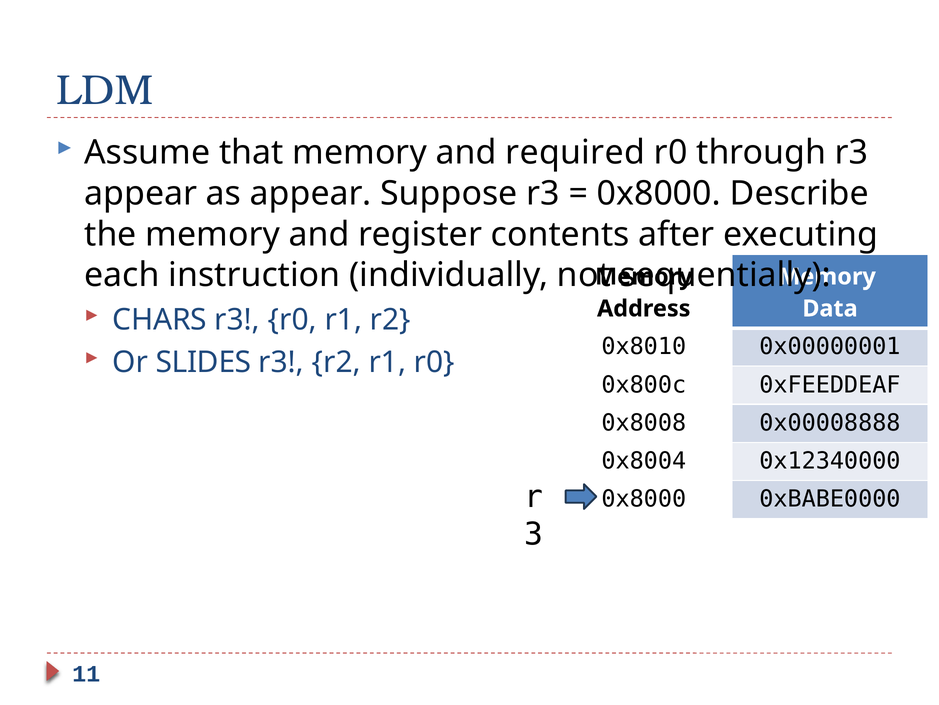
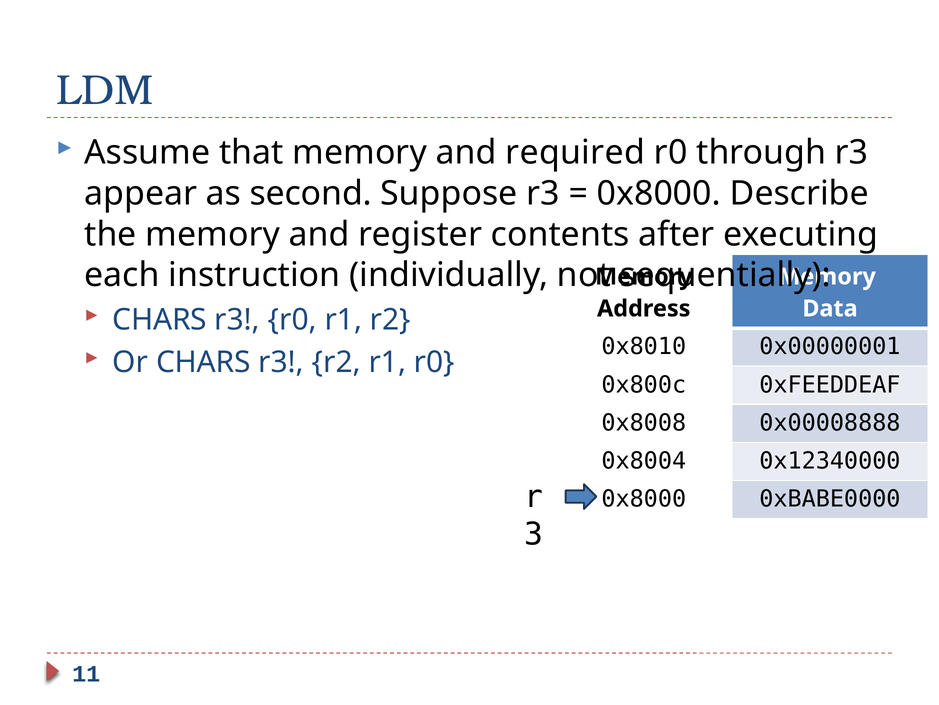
as appear: appear -> second
Or SLIDES: SLIDES -> CHARS
